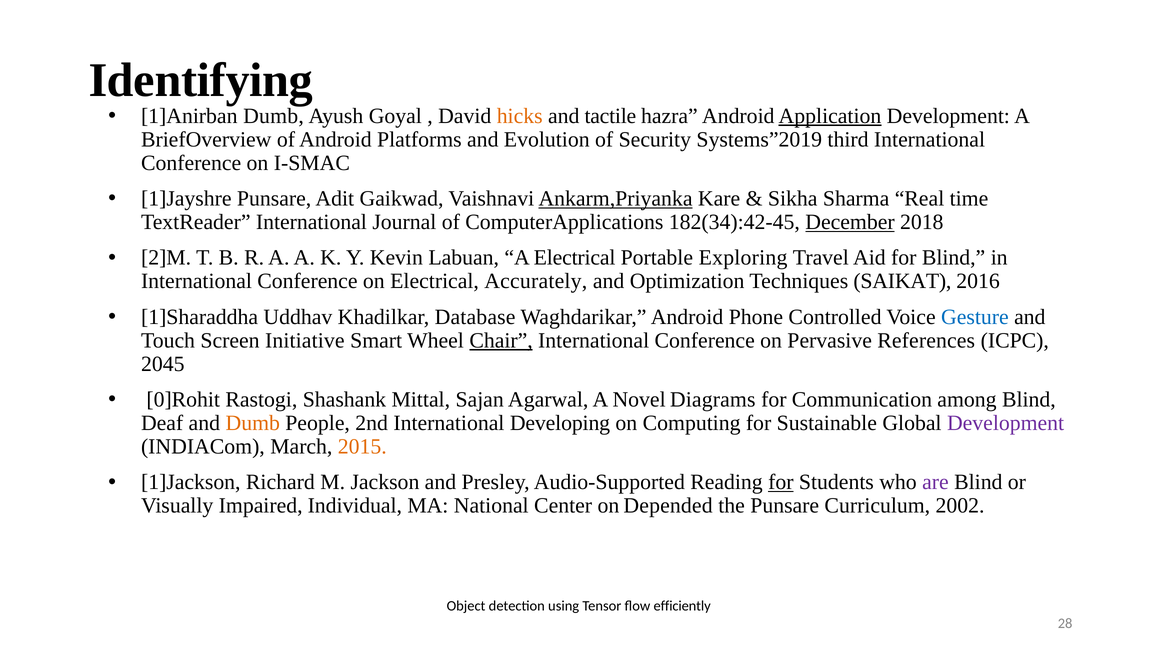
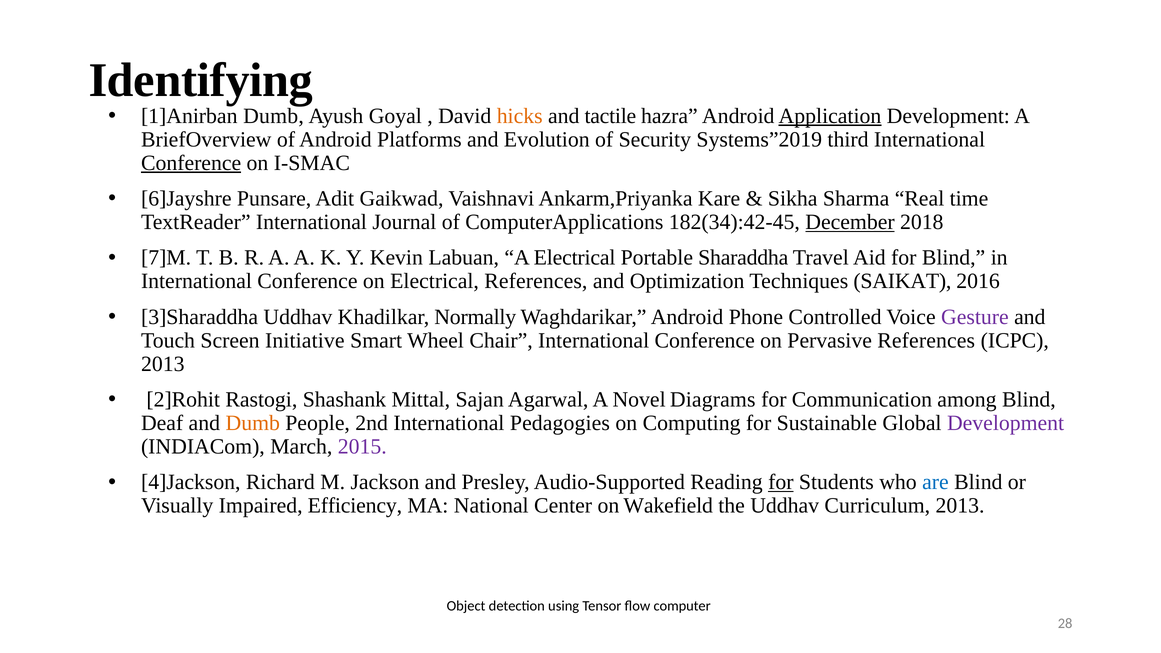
Conference at (191, 163) underline: none -> present
1]Jayshre: 1]Jayshre -> 6]Jayshre
Ankarm,Priyanka underline: present -> none
2]M: 2]M -> 7]M
Exploring: Exploring -> Sharaddha
Electrical Accurately: Accurately -> References
1]Sharaddha: 1]Sharaddha -> 3]Sharaddha
Database: Database -> Normally
Gesture colour: blue -> purple
Chair underline: present -> none
2045 at (163, 364): 2045 -> 2013
0]Rohit: 0]Rohit -> 2]Rohit
Developing: Developing -> Pedagogies
2015 colour: orange -> purple
1]Jackson: 1]Jackson -> 4]Jackson
are colour: purple -> blue
Individual: Individual -> Efficiency
Depended: Depended -> Wakefield
the Punsare: Punsare -> Uddhav
Curriculum 2002: 2002 -> 2013
efficiently: efficiently -> computer
